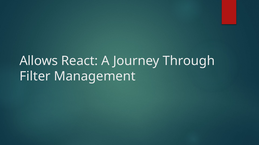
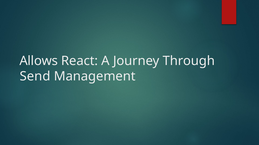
Filter: Filter -> Send
